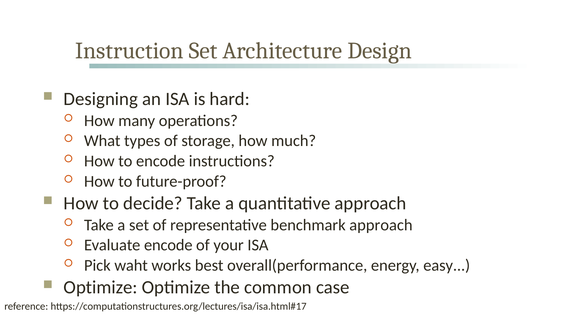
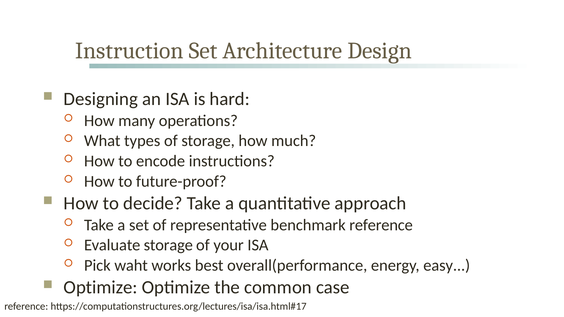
benchmark approach: approach -> reference
Evaluate encode: encode -> storage
